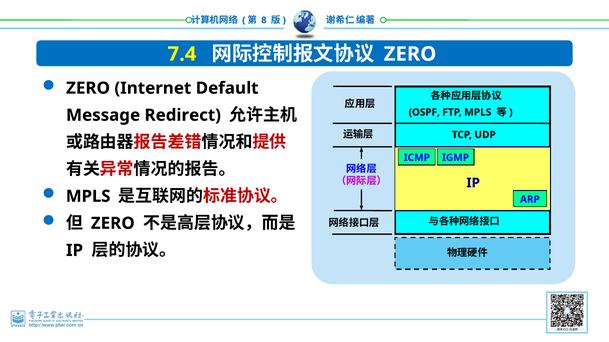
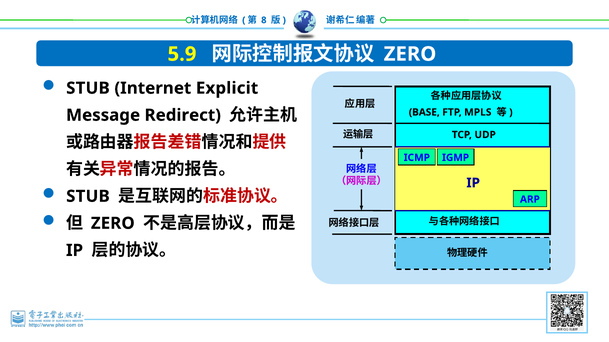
7.4: 7.4 -> 5.9
ZERO at (88, 88): ZERO -> STUB
Default: Default -> Explicit
OSPF: OSPF -> BASE
MPLS at (88, 197): MPLS -> STUB
